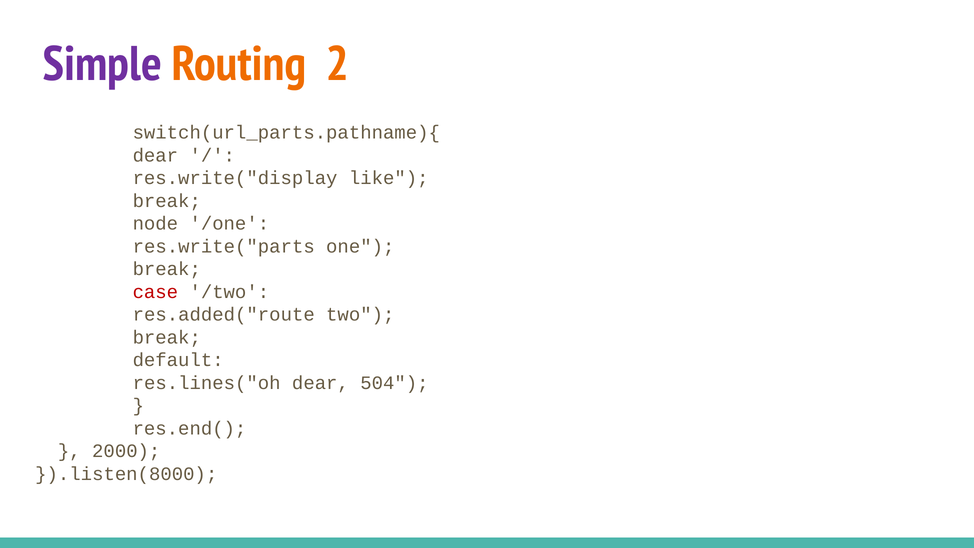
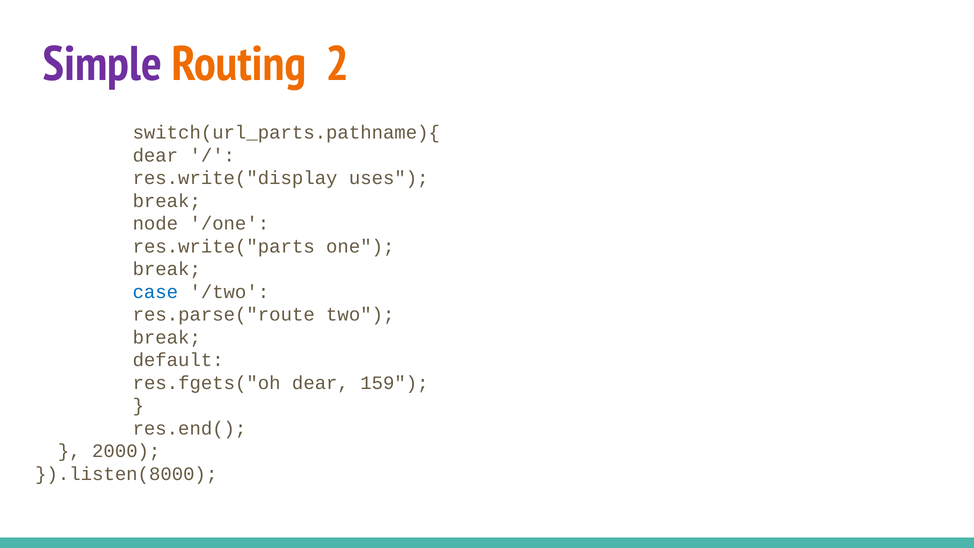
like: like -> uses
case colour: red -> blue
res.added("route: res.added("route -> res.parse("route
res.lines("oh: res.lines("oh -> res.fgets("oh
504: 504 -> 159
